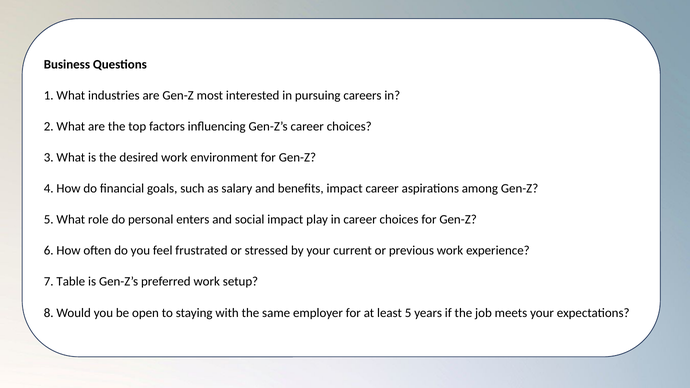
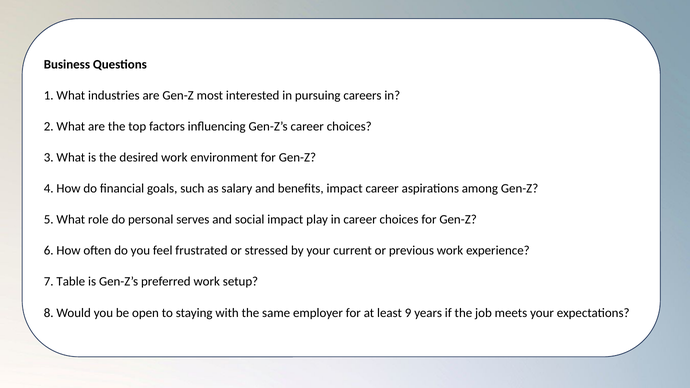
enters: enters -> serves
least 5: 5 -> 9
